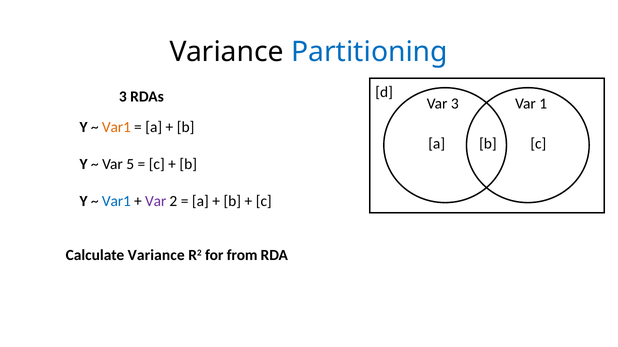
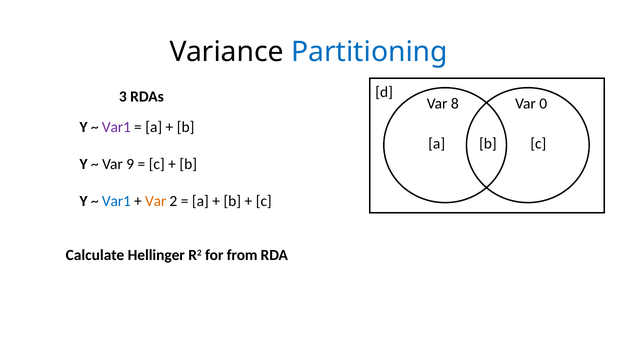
Var 3: 3 -> 8
1: 1 -> 0
Var1 at (116, 127) colour: orange -> purple
5: 5 -> 9
Var at (156, 201) colour: purple -> orange
Calculate Variance: Variance -> Hellinger
